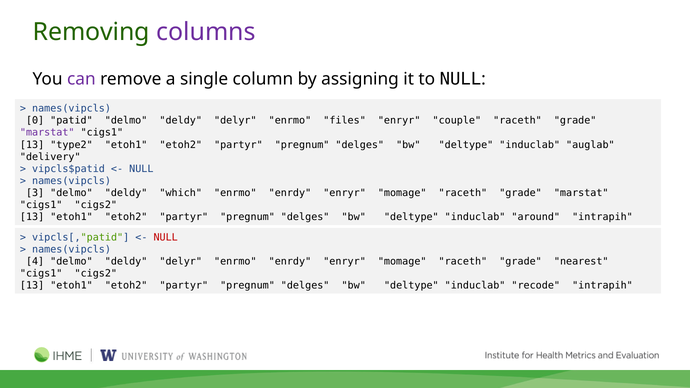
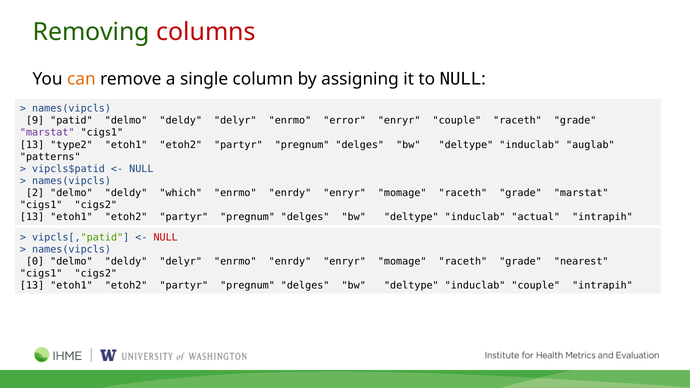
columns colour: purple -> red
can at (81, 79) colour: purple -> orange
0: 0 -> 9
files: files -> error
delivery: delivery -> patterns
3: 3 -> 2
around: around -> actual
4: 4 -> 0
induclab recode: recode -> couple
